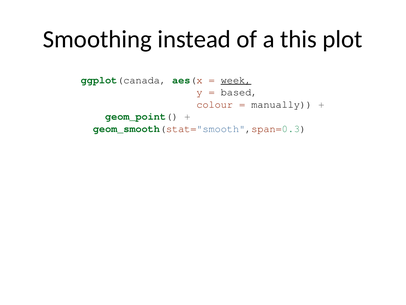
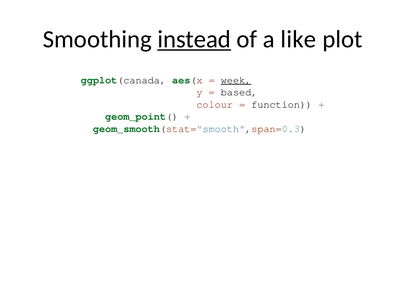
instead underline: none -> present
this: this -> like
manually: manually -> function
